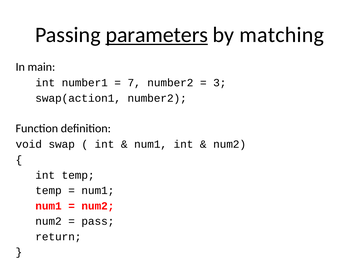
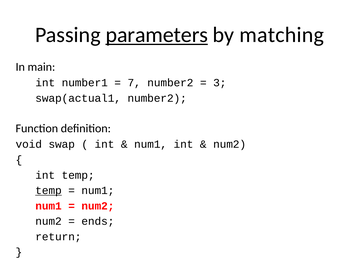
swap(action1: swap(action1 -> swap(actual1
temp at (49, 191) underline: none -> present
pass: pass -> ends
